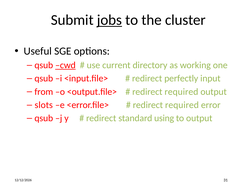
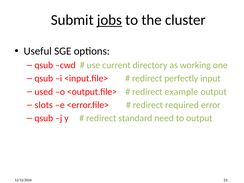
cwd underline: present -> none
from: from -> used
required at (181, 92): required -> example
using: using -> need
